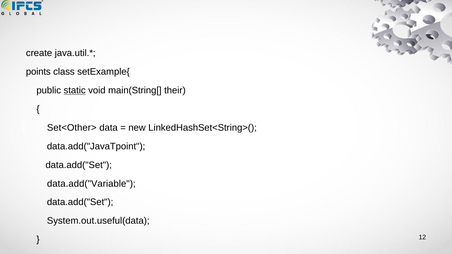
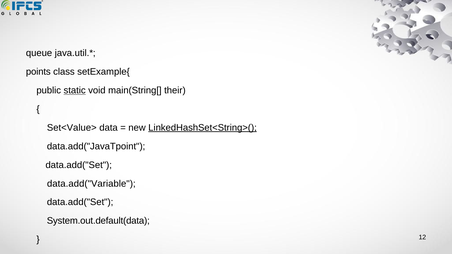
create: create -> queue
Set<Other>: Set<Other> -> Set<Value>
LinkedHashSet<String>( underline: none -> present
System.out.useful(data: System.out.useful(data -> System.out.default(data
